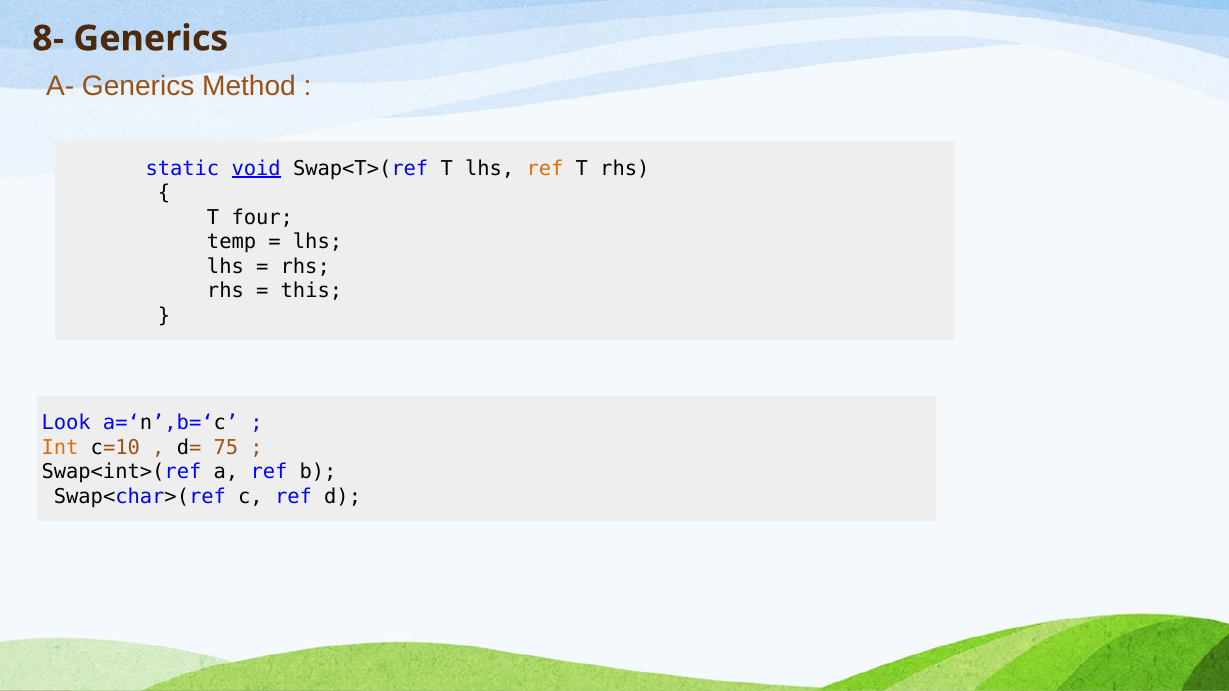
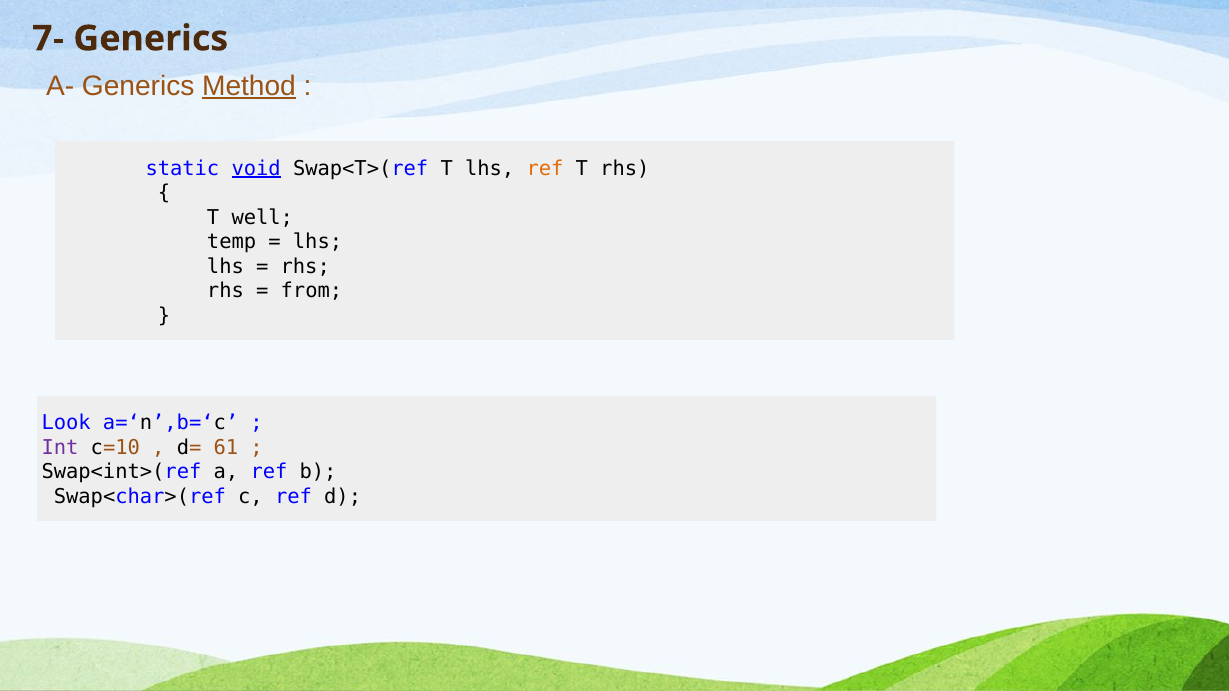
8-: 8- -> 7-
Method underline: none -> present
four: four -> well
this: this -> from
Int colour: orange -> purple
75: 75 -> 61
